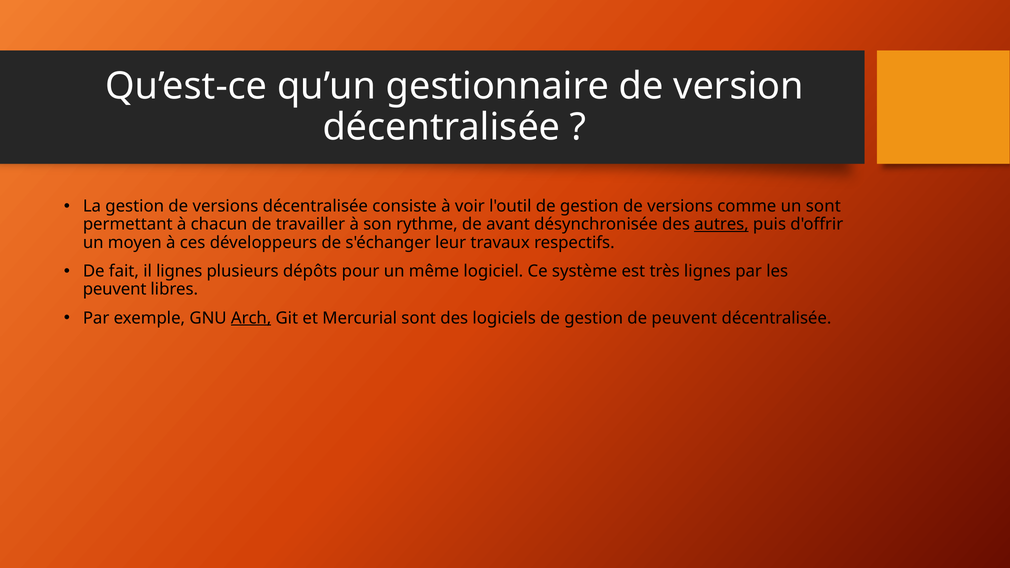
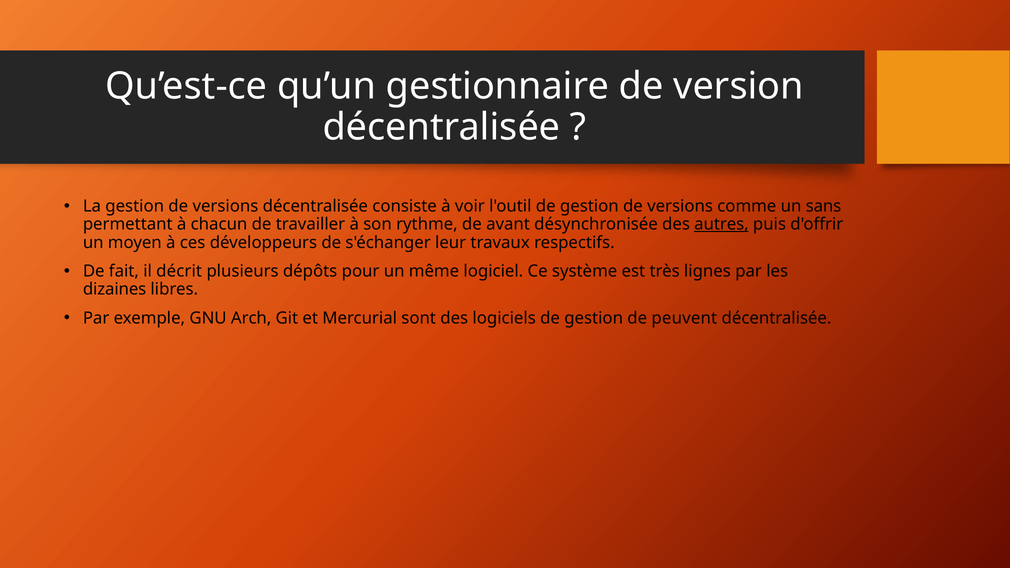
un sont: sont -> sans
il lignes: lignes -> décrit
peuvent at (115, 289): peuvent -> dizaines
Arch underline: present -> none
